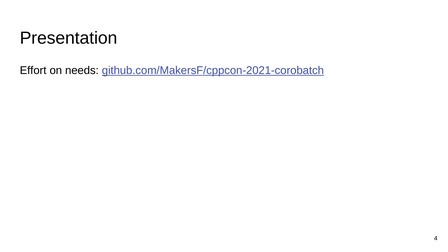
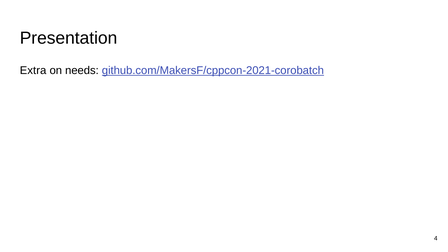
Effort: Effort -> Extra
